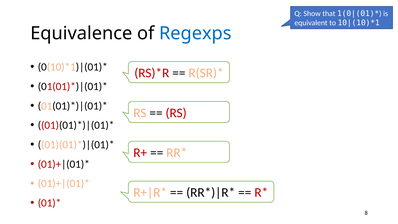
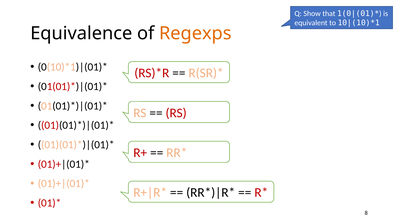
Regexps colour: blue -> orange
